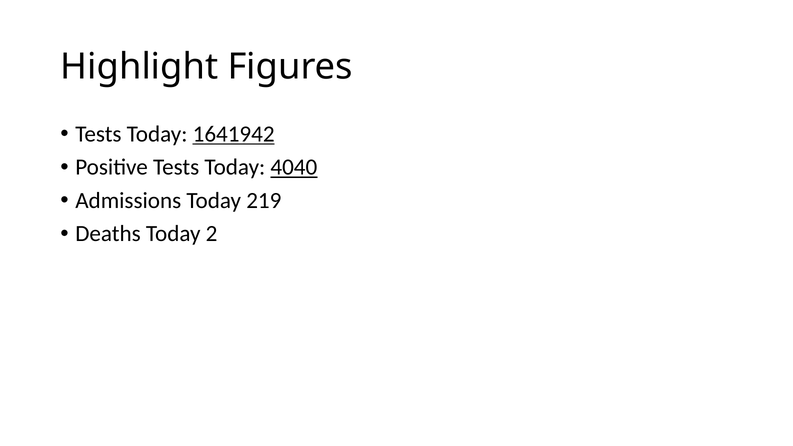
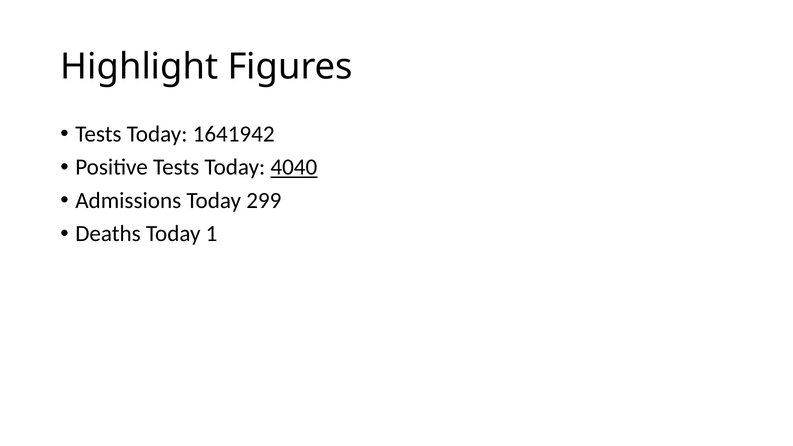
1641942 underline: present -> none
219: 219 -> 299
2: 2 -> 1
